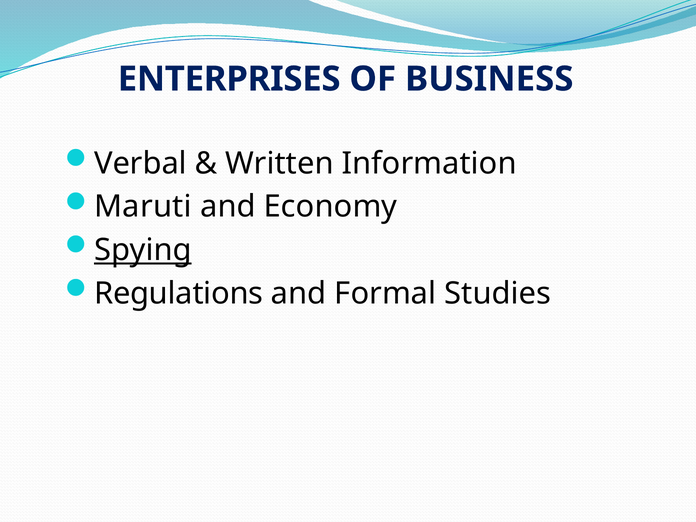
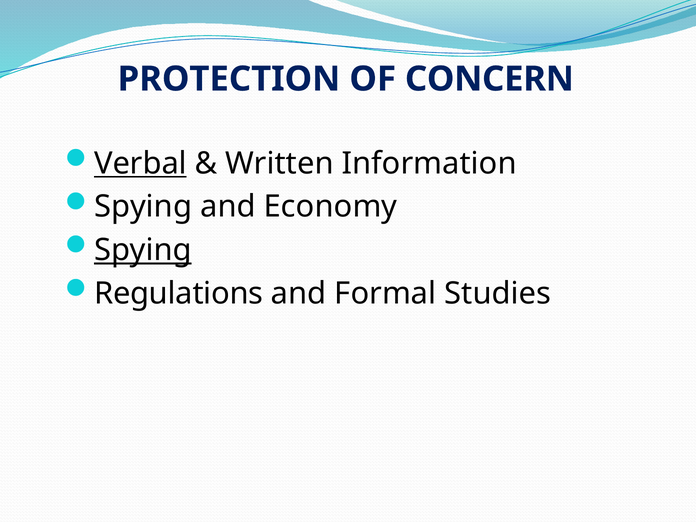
ENTERPRISES: ENTERPRISES -> PROTECTION
BUSINESS: BUSINESS -> CONCERN
Verbal underline: none -> present
Maruti at (143, 207): Maruti -> Spying
